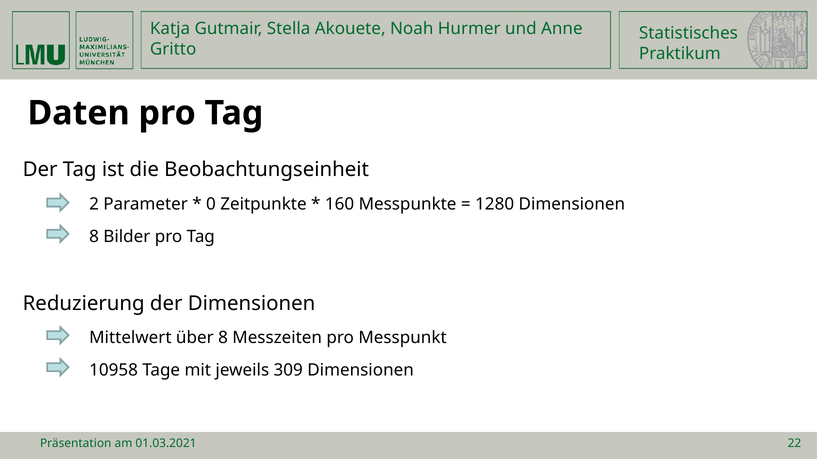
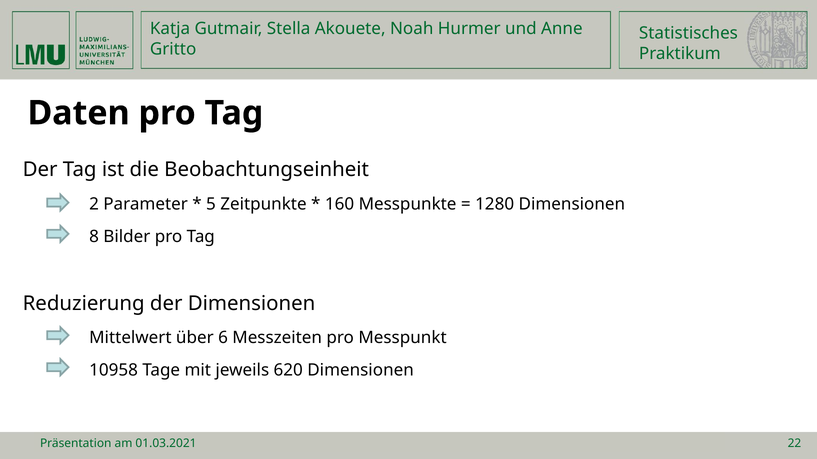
0: 0 -> 5
über 8: 8 -> 6
309: 309 -> 620
